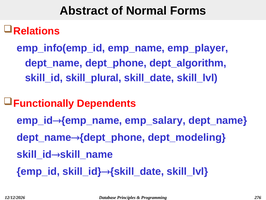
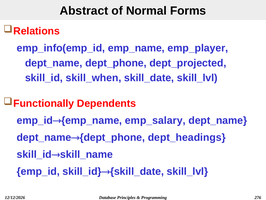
dept_algorithm: dept_algorithm -> dept_projected
skill_plural: skill_plural -> skill_when
dept_modeling: dept_modeling -> dept_headings
